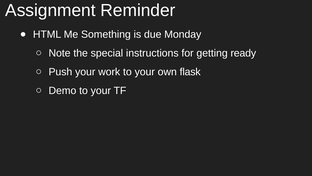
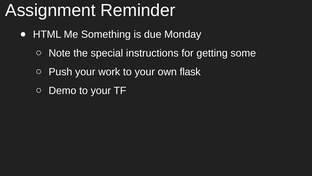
ready: ready -> some
